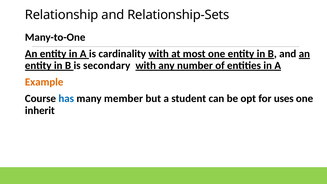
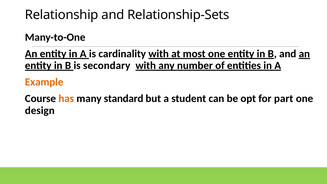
has colour: blue -> orange
member: member -> standard
uses: uses -> part
inherit: inherit -> design
